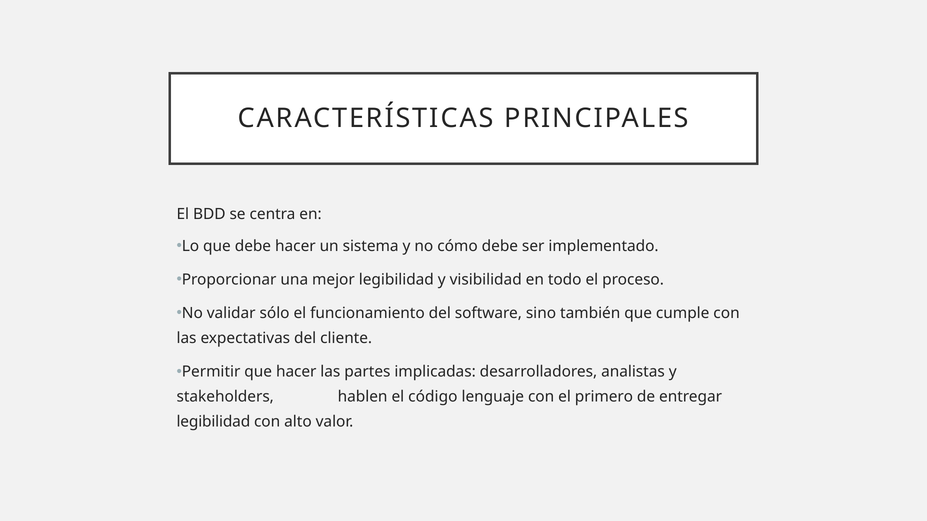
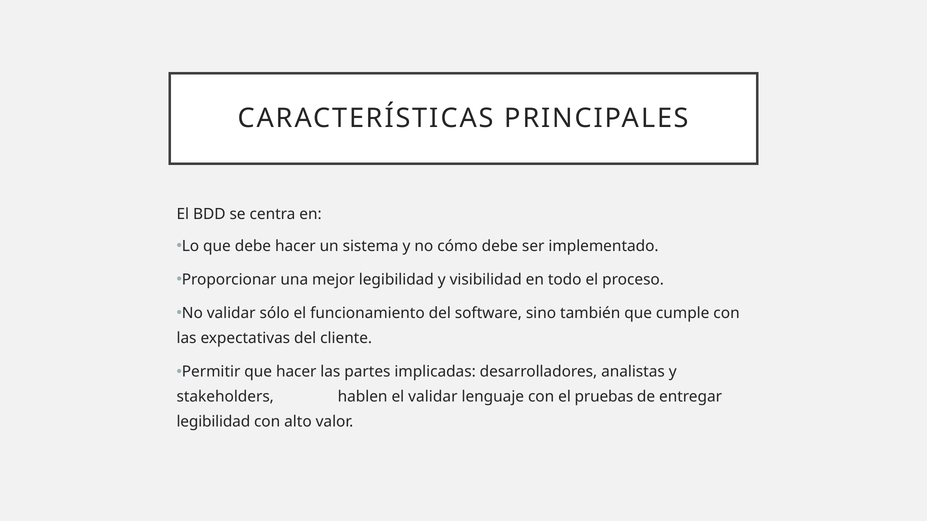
el código: código -> validar
primero: primero -> pruebas
